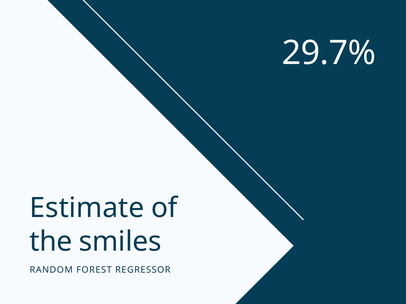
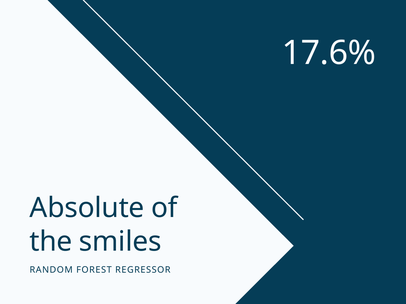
29.7%: 29.7% -> 17.6%
Estimate: Estimate -> Absolute
